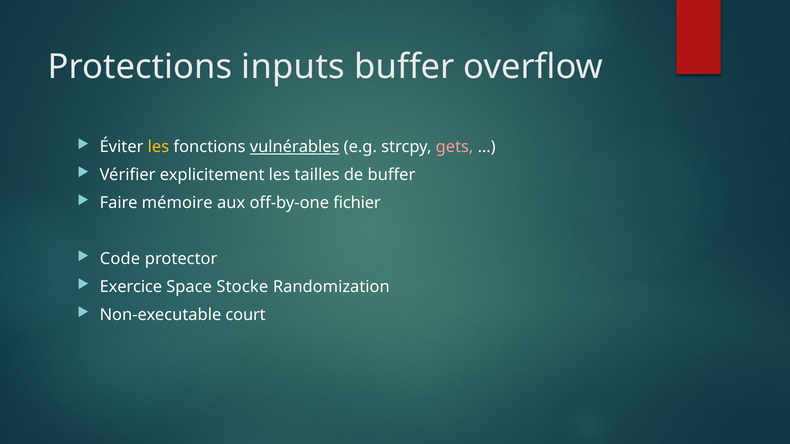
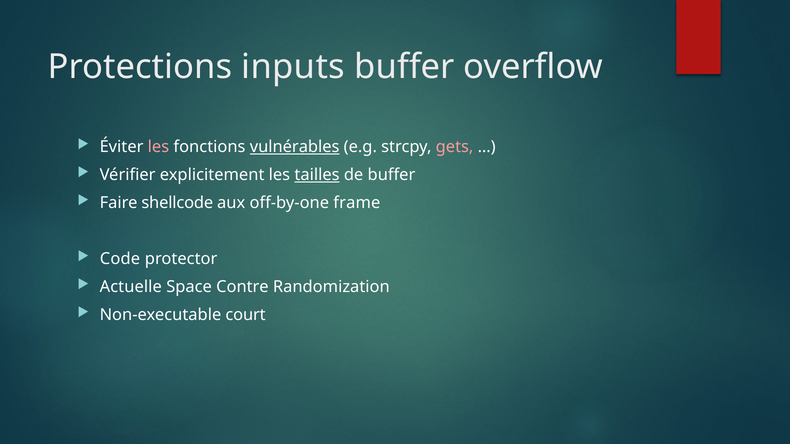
les at (158, 147) colour: yellow -> pink
tailles underline: none -> present
mémoire: mémoire -> shellcode
fichier: fichier -> frame
Exercice: Exercice -> Actuelle
Stocke: Stocke -> Contre
